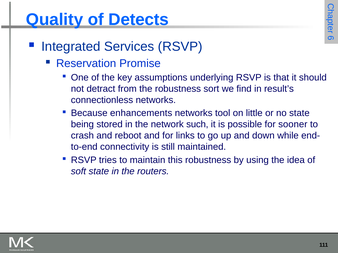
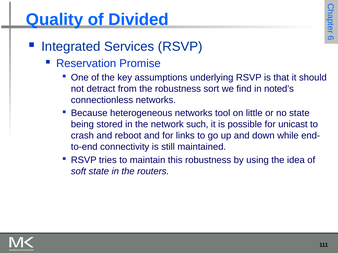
Detects: Detects -> Divided
result’s: result’s -> noted’s
enhancements: enhancements -> heterogeneous
sooner: sooner -> unicast
